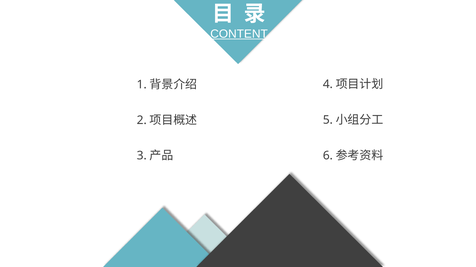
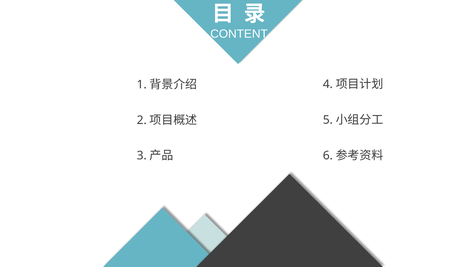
CONTENT underline: present -> none
